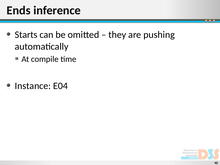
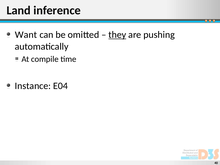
Ends: Ends -> Land
Starts: Starts -> Want
they underline: none -> present
